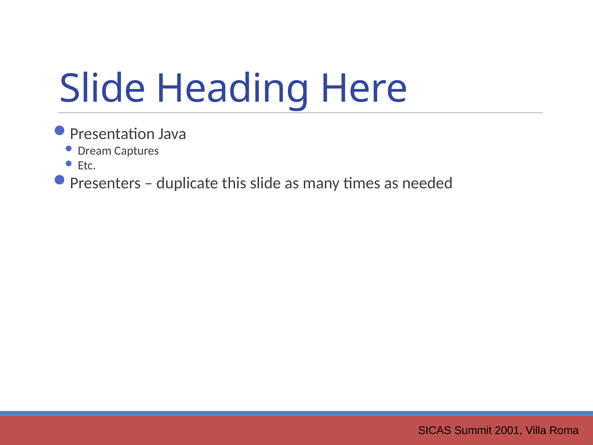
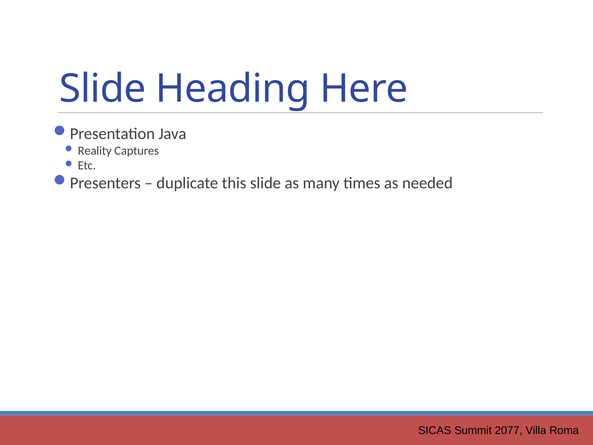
Dream: Dream -> Reality
2001: 2001 -> 2077
